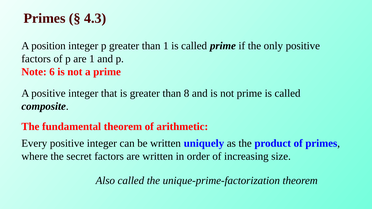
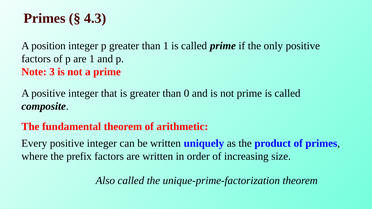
6: 6 -> 3
8: 8 -> 0
secret: secret -> prefix
